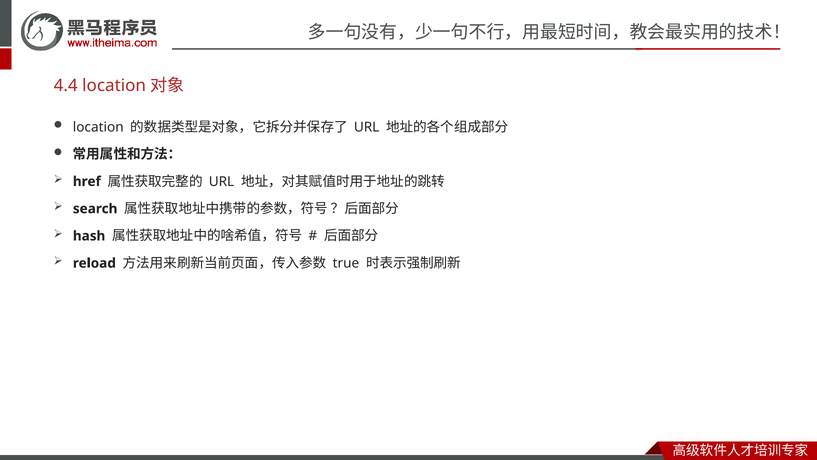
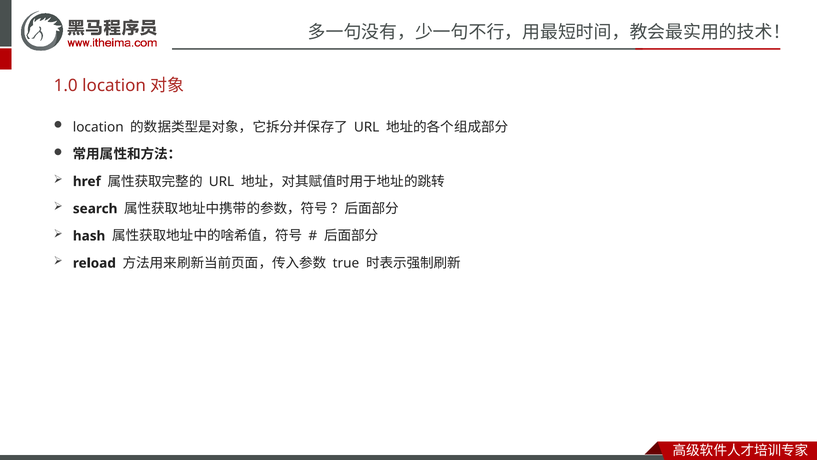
4.4: 4.4 -> 1.0
